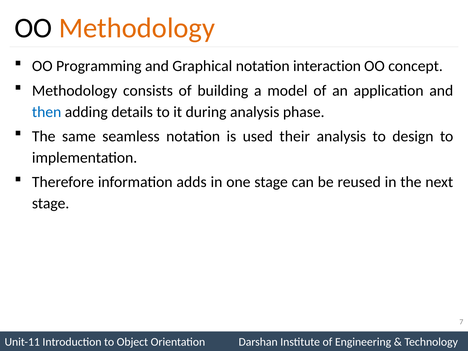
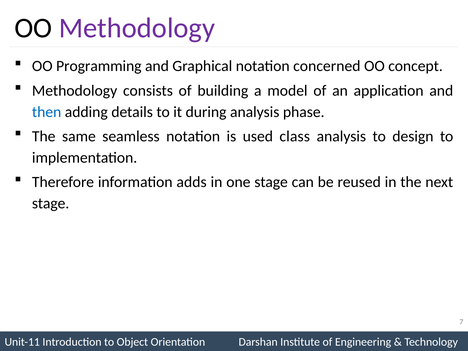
Methodology at (137, 28) colour: orange -> purple
interaction: interaction -> concerned
their: their -> class
